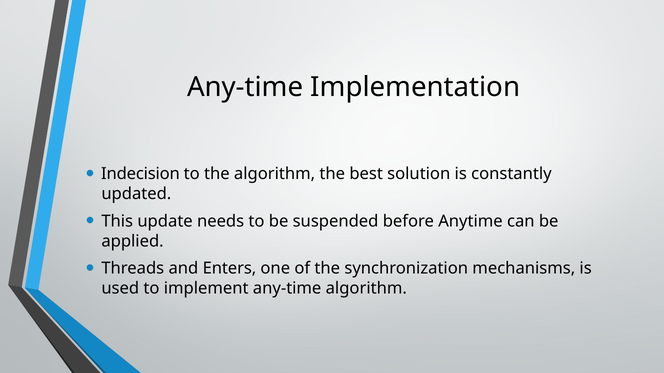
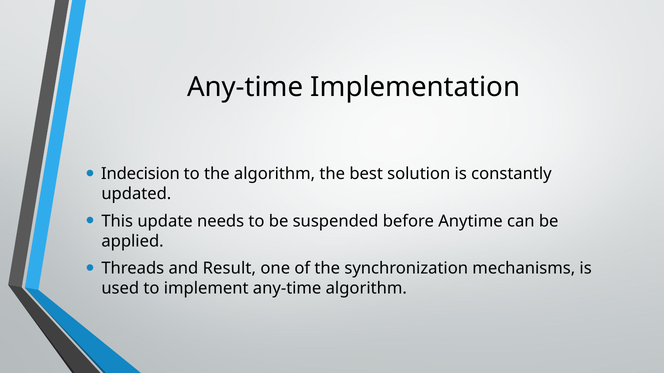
Enters: Enters -> Result
